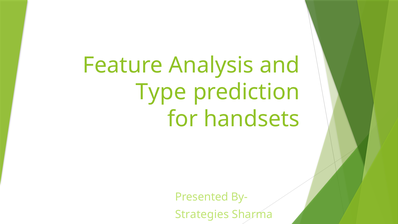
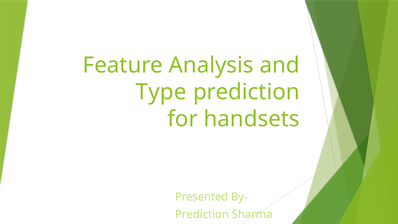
Strategies at (202, 214): Strategies -> Prediction
